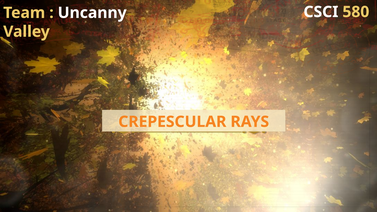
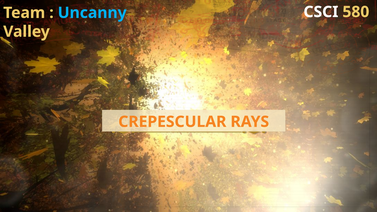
Uncanny colour: white -> light blue
